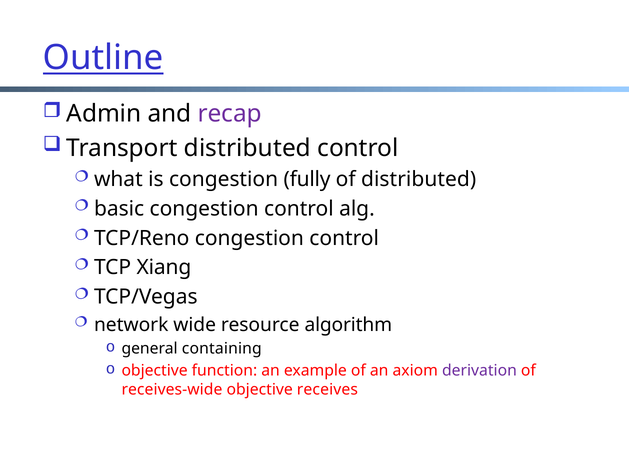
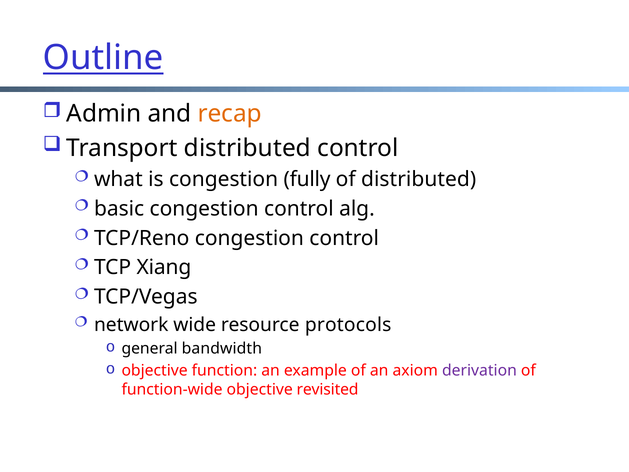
recap colour: purple -> orange
algorithm: algorithm -> protocols
containing: containing -> bandwidth
receives-wide: receives-wide -> function-wide
receives: receives -> revisited
